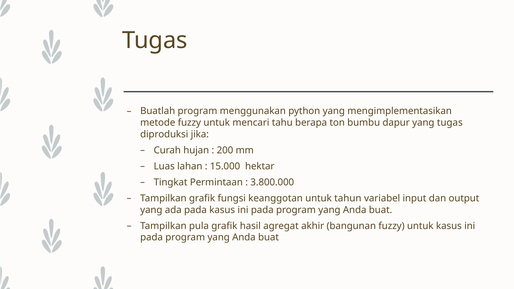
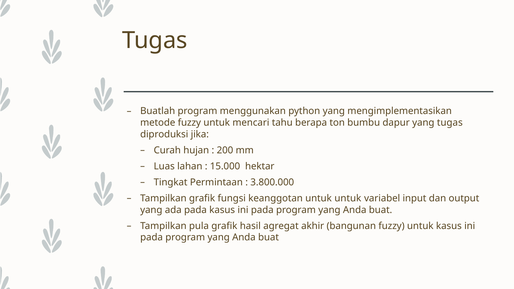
untuk tahun: tahun -> untuk
